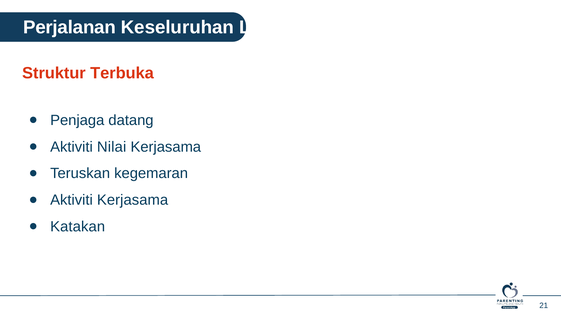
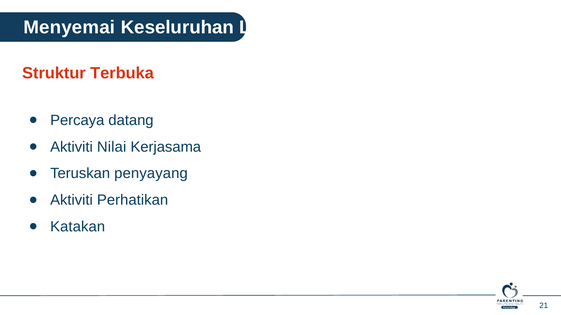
Perjalanan: Perjalanan -> Menyemai
Penjaga: Penjaga -> Percaya
kegemaran: kegemaran -> penyayang
Aktiviti Kerjasama: Kerjasama -> Perhatikan
